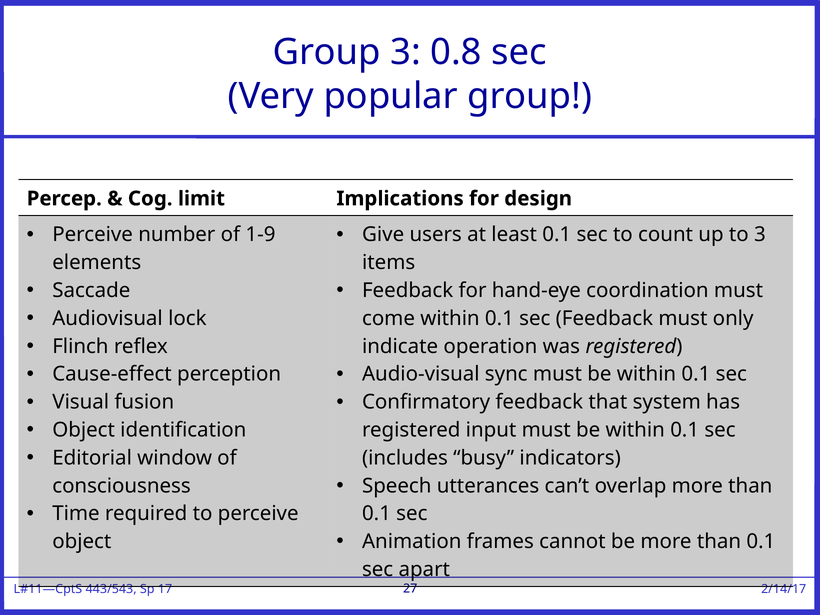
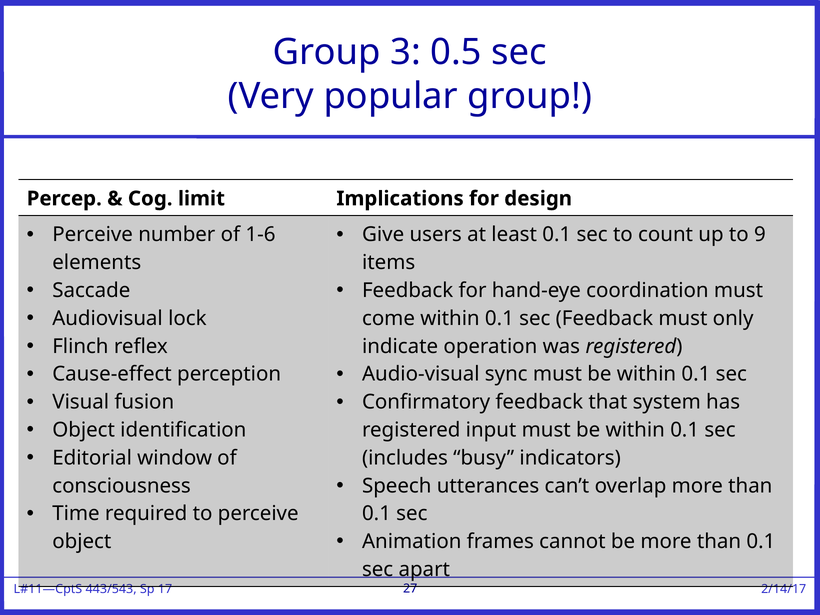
0.8: 0.8 -> 0.5
1-9: 1-9 -> 1-6
to 3: 3 -> 9
